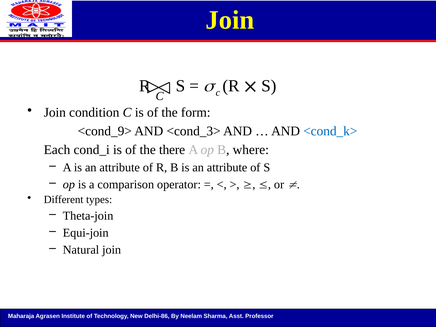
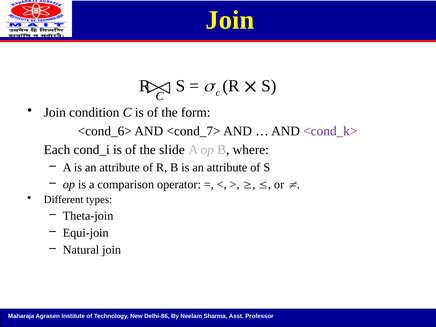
<cond_9>: <cond_9> -> <cond_6>
<cond_3>: <cond_3> -> <cond_7>
<cond_k> colour: blue -> purple
there: there -> slide
